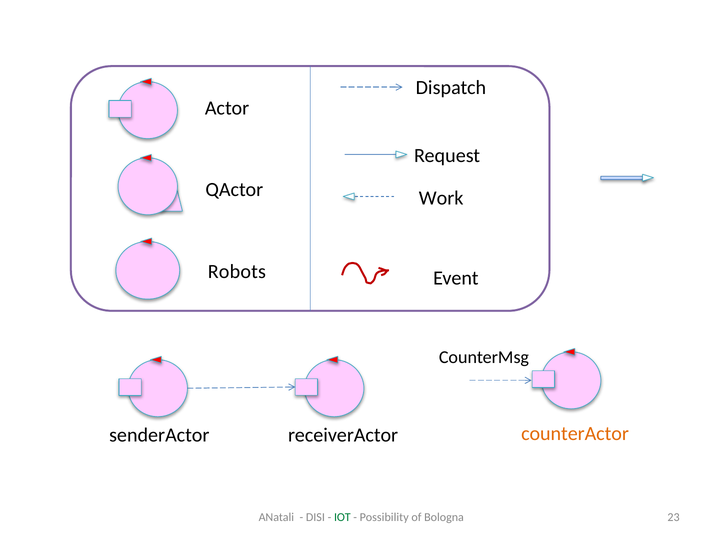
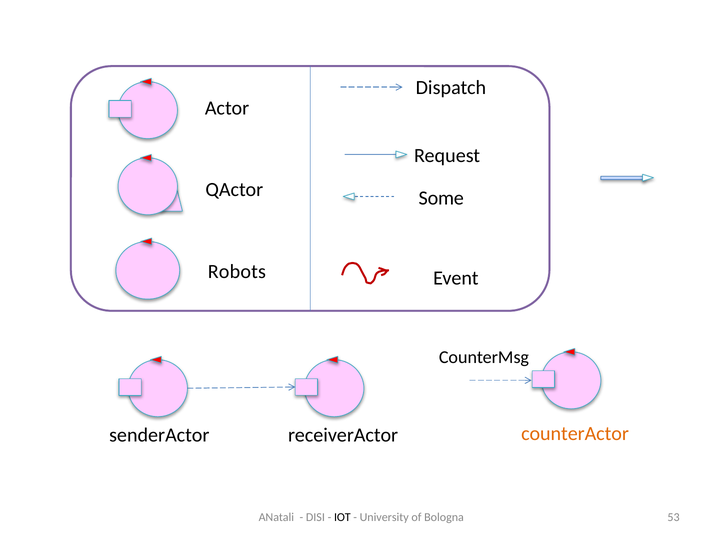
Work: Work -> Some
IOT colour: green -> black
Possibility: Possibility -> University
23: 23 -> 53
